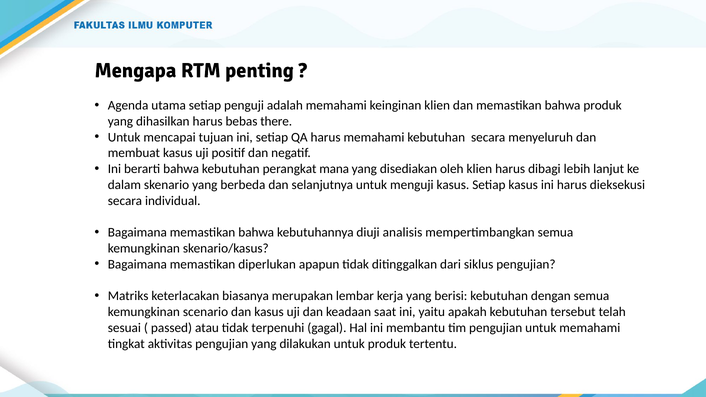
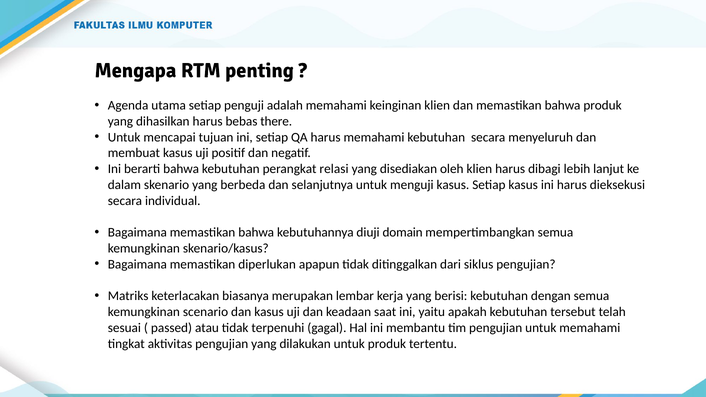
mana: mana -> relasi
analisis: analisis -> domain
